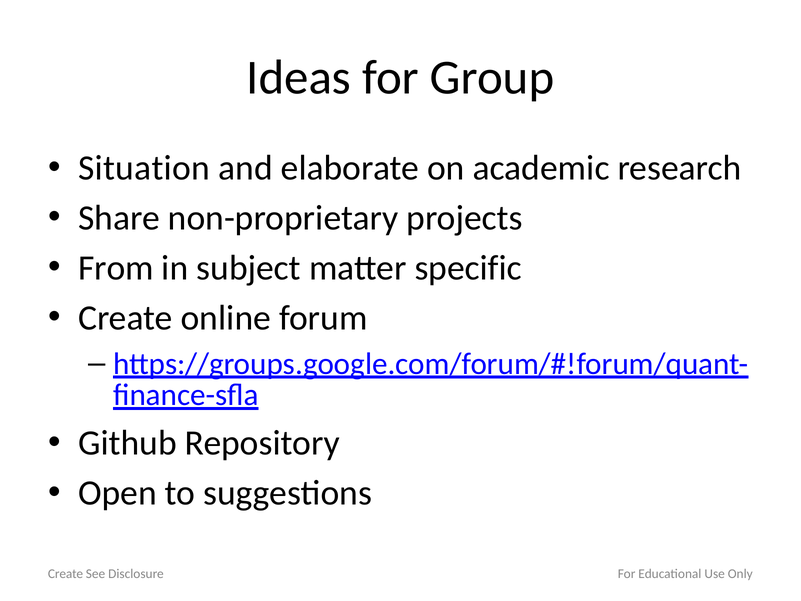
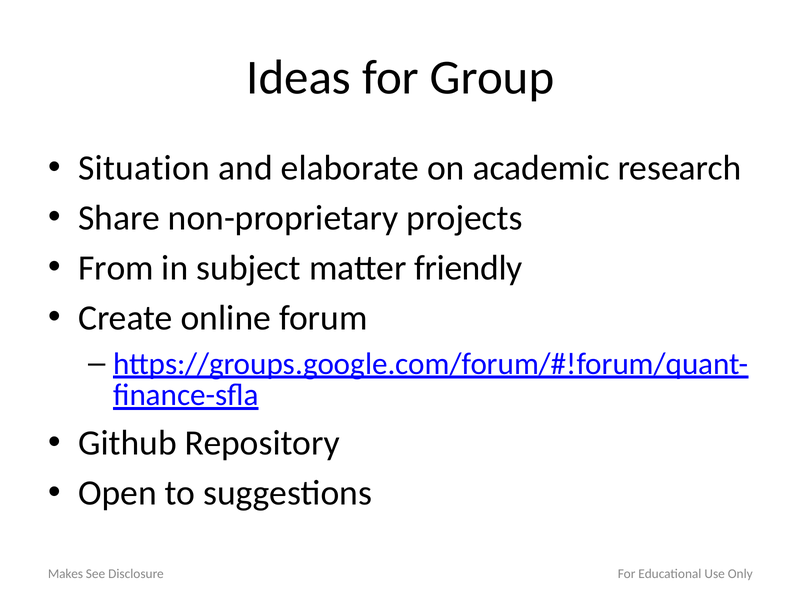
specific: specific -> friendly
Create at (66, 574): Create -> Makes
